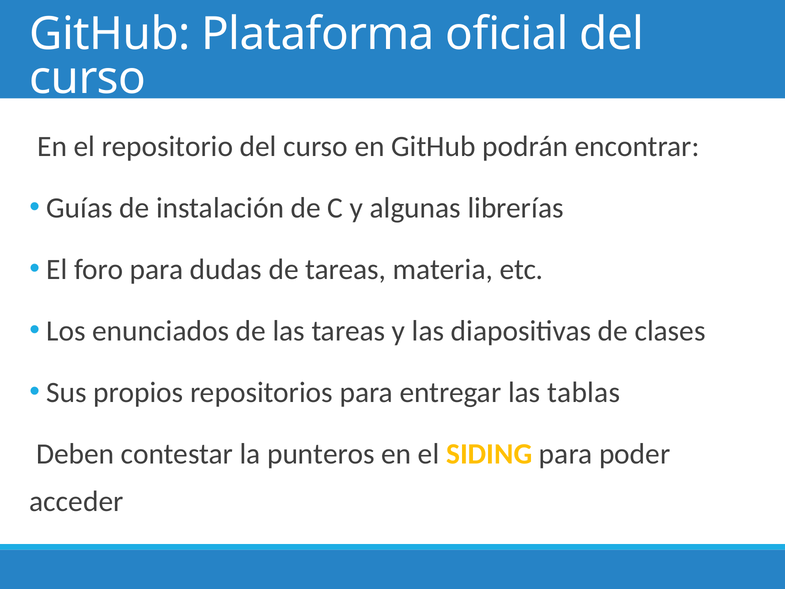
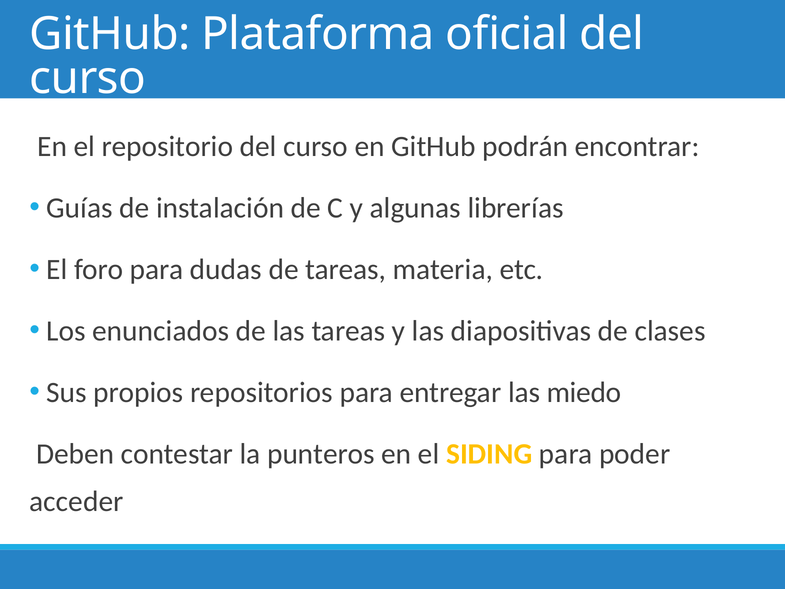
tablas: tablas -> miedo
